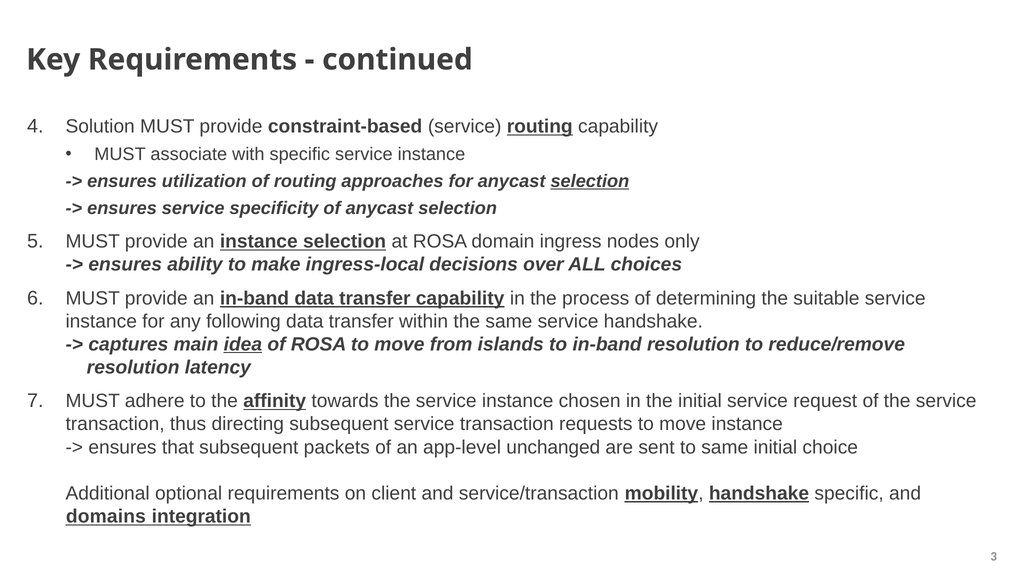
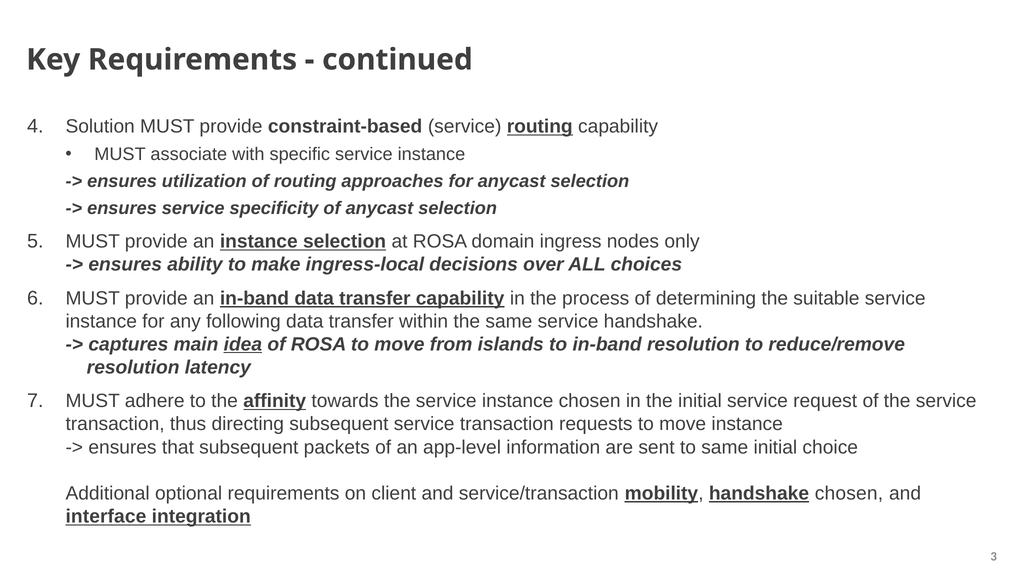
selection at (590, 181) underline: present -> none
unchanged: unchanged -> information
handshake specific: specific -> chosen
domains: domains -> interface
